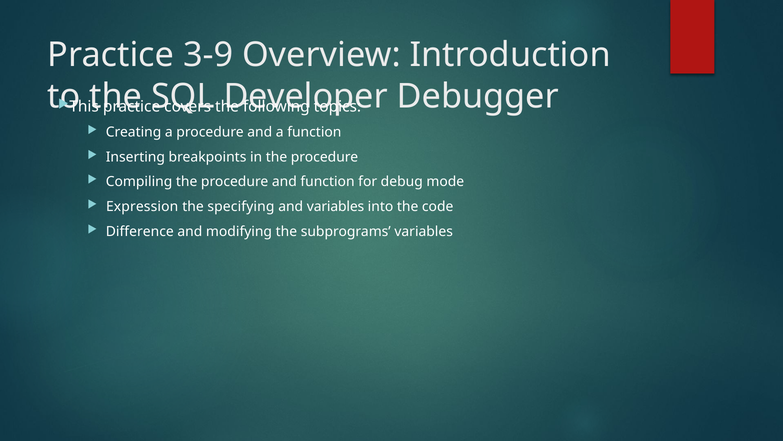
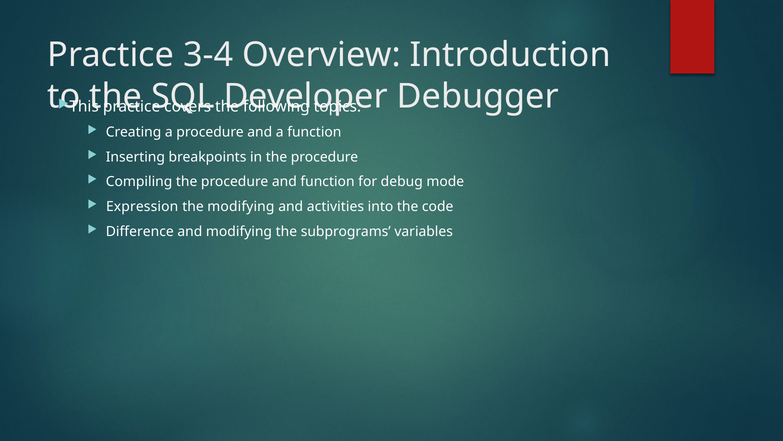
3-9: 3-9 -> 3-4
the specifying: specifying -> modifying
and variables: variables -> activities
